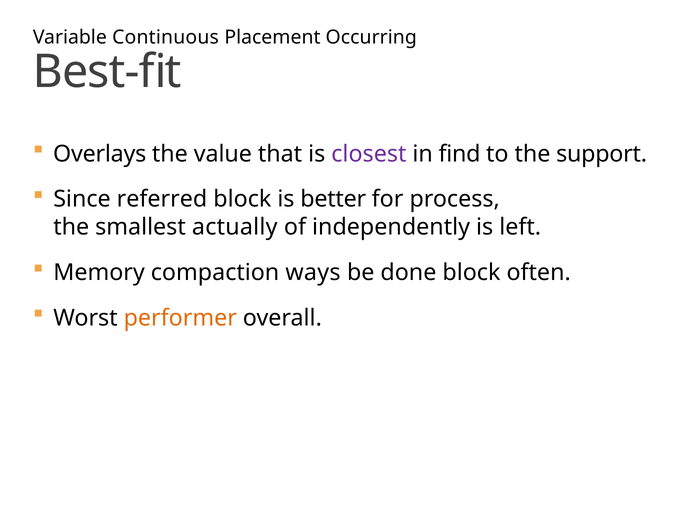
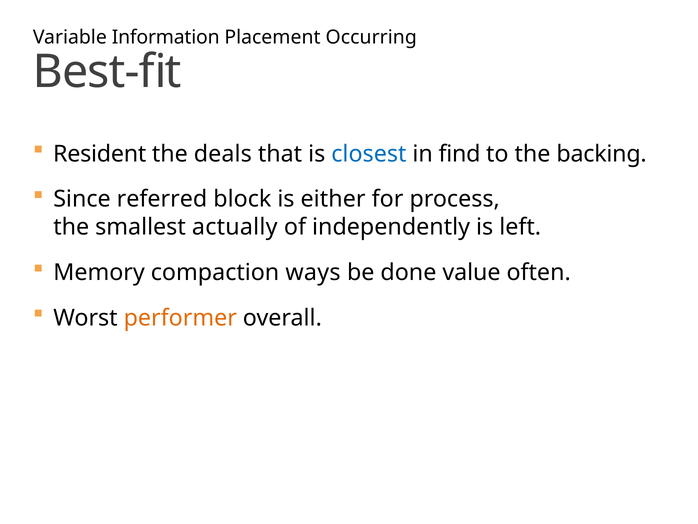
Continuous: Continuous -> Information
Overlays: Overlays -> Resident
value: value -> deals
closest colour: purple -> blue
support: support -> backing
better: better -> either
done block: block -> value
